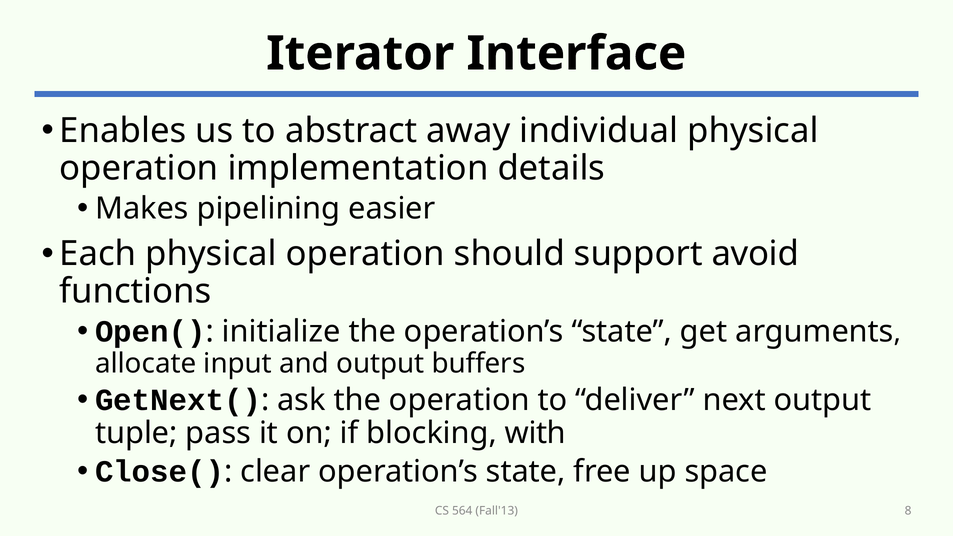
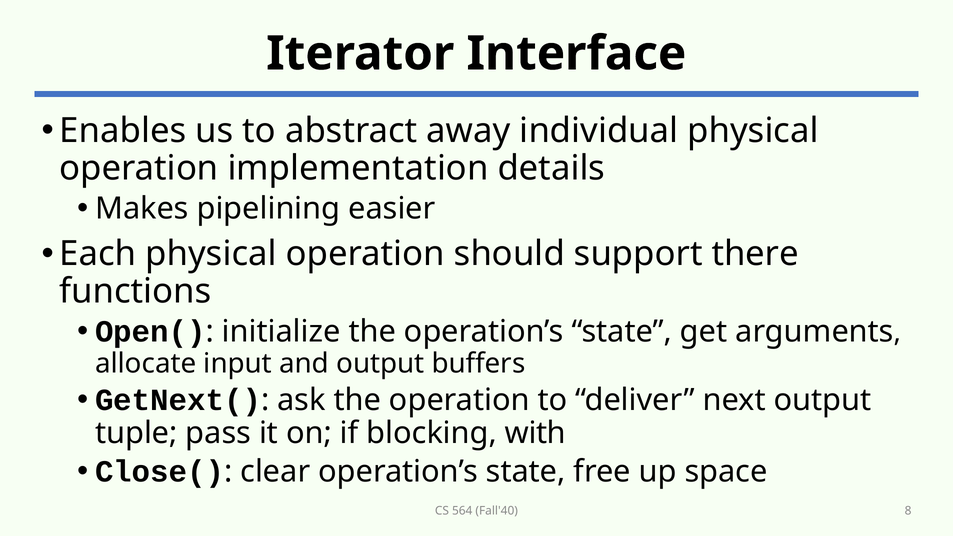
avoid: avoid -> there
Fall'13: Fall'13 -> Fall'40
